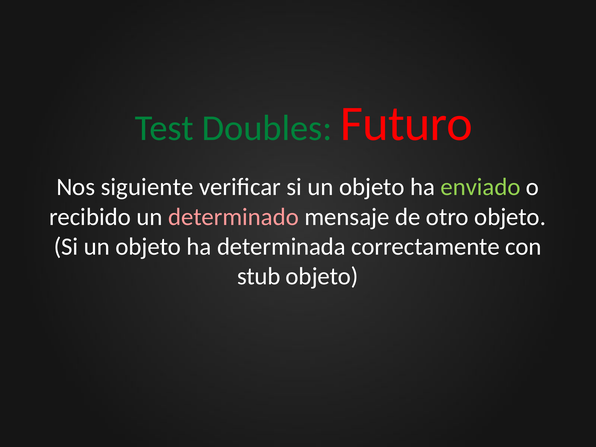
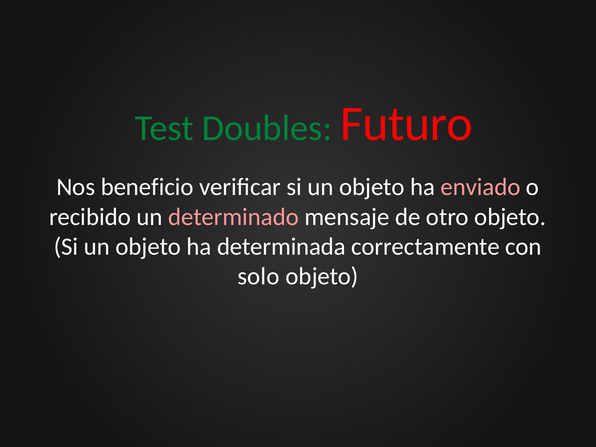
siguiente: siguiente -> beneficio
enviado colour: light green -> pink
stub: stub -> solo
